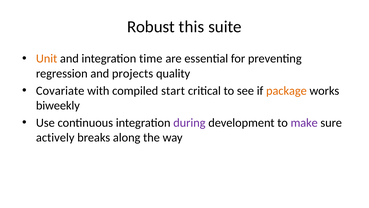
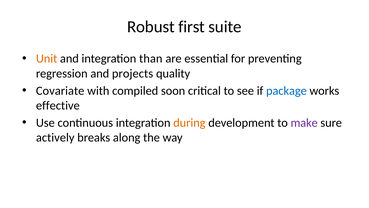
this: this -> first
time: time -> than
start: start -> soon
package colour: orange -> blue
biweekly: biweekly -> effective
during colour: purple -> orange
